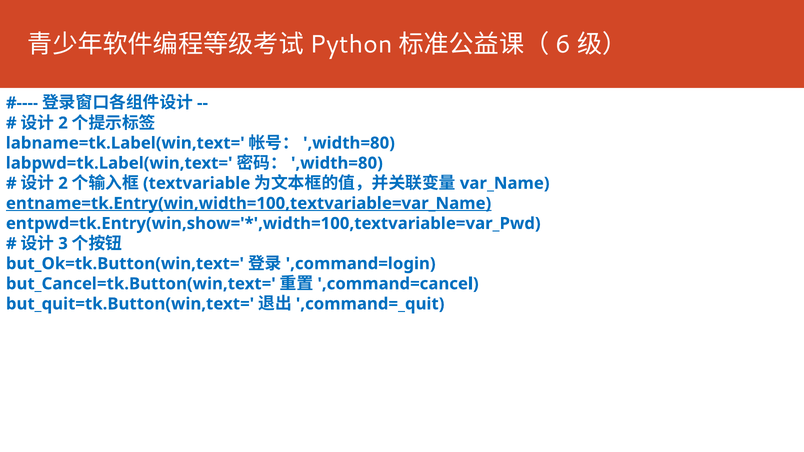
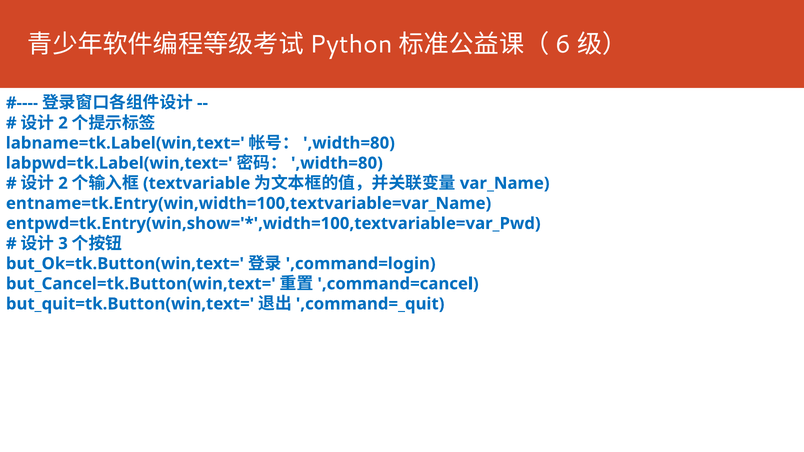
entname=tk.Entry(win,width=100,textvariable=var_Name underline: present -> none
